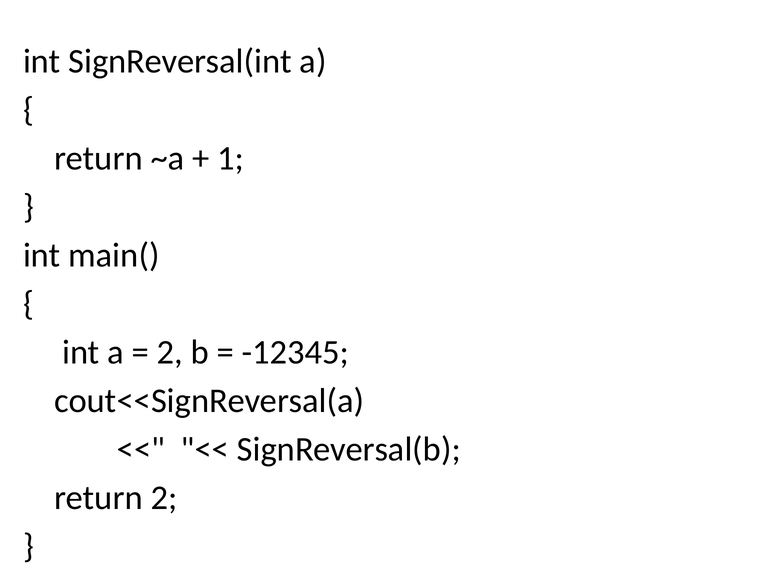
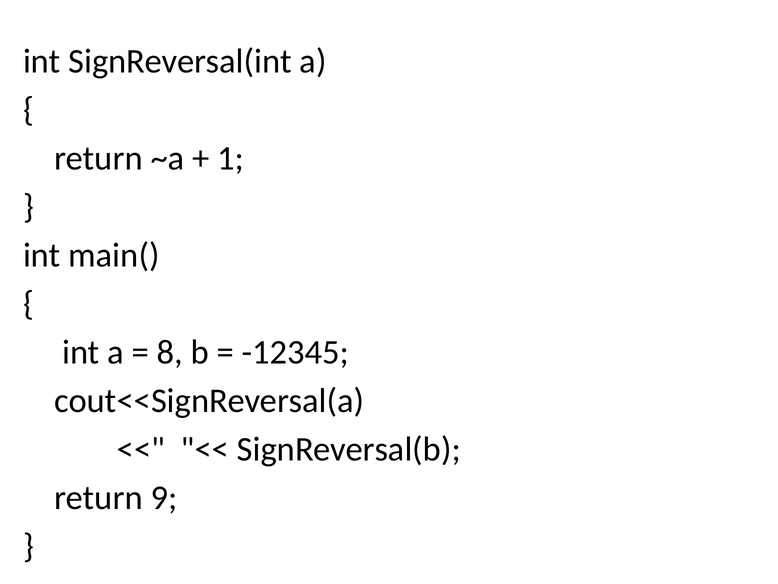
2 at (170, 352): 2 -> 8
return 2: 2 -> 9
